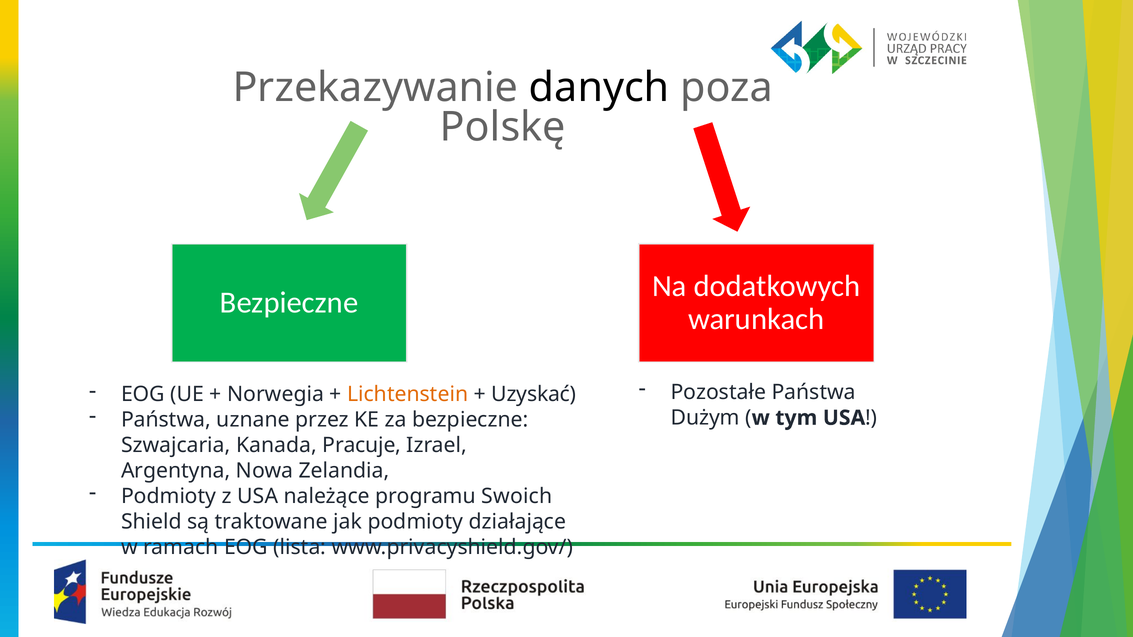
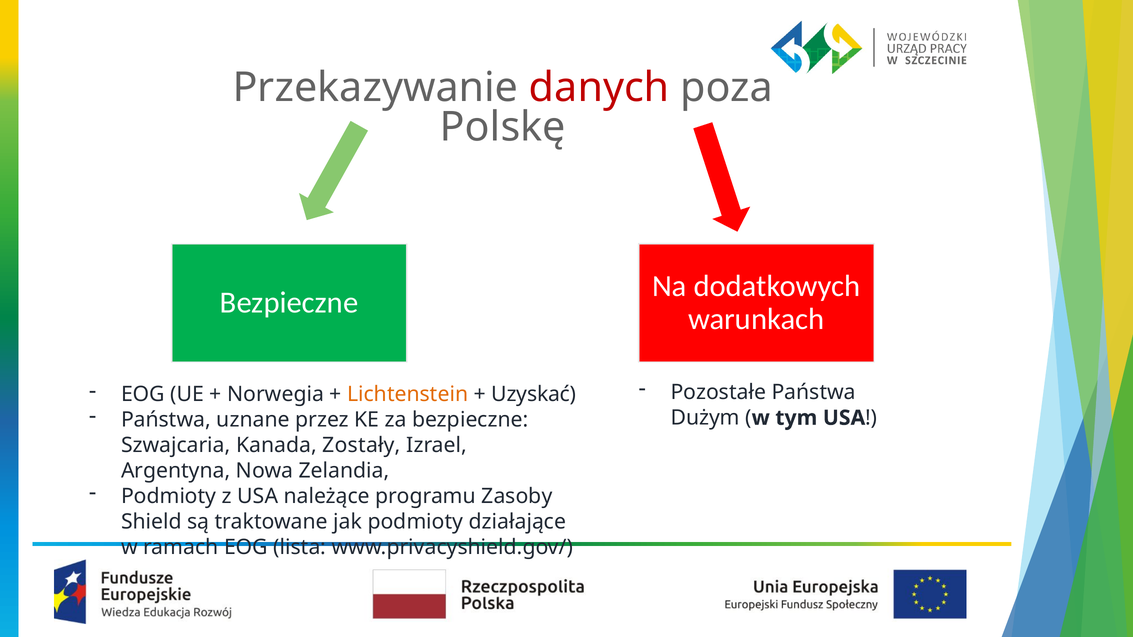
danych colour: black -> red
Pracuje: Pracuje -> Zostały
Swoich: Swoich -> Zasoby
